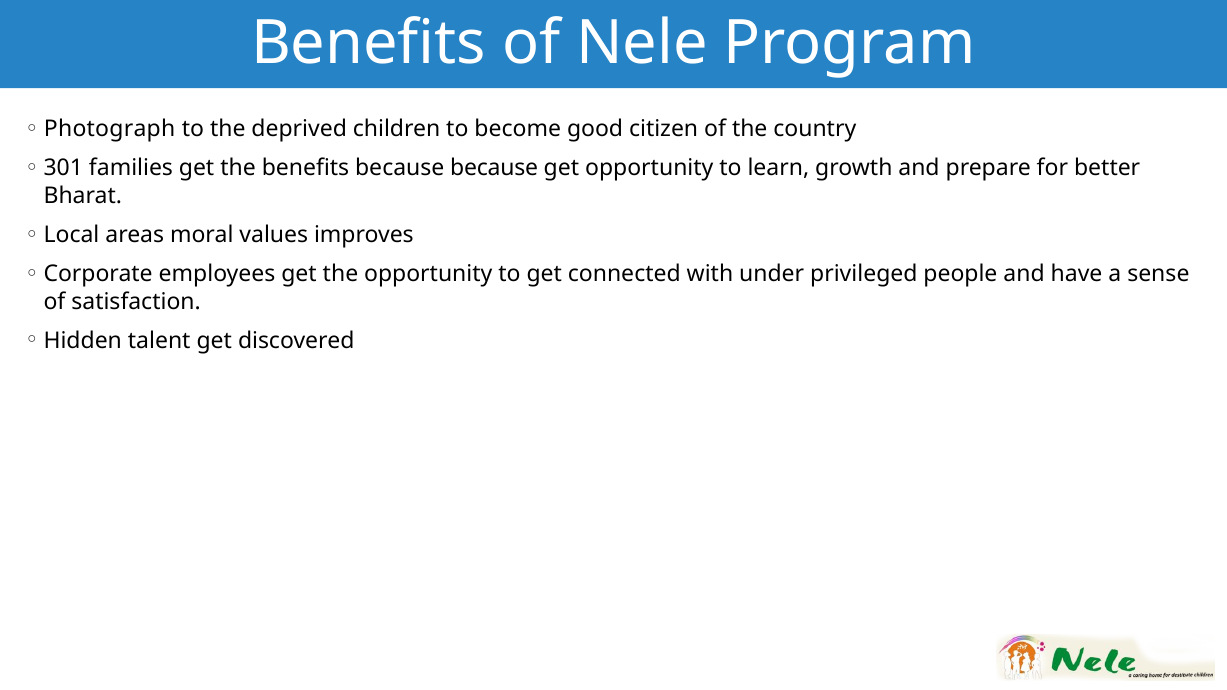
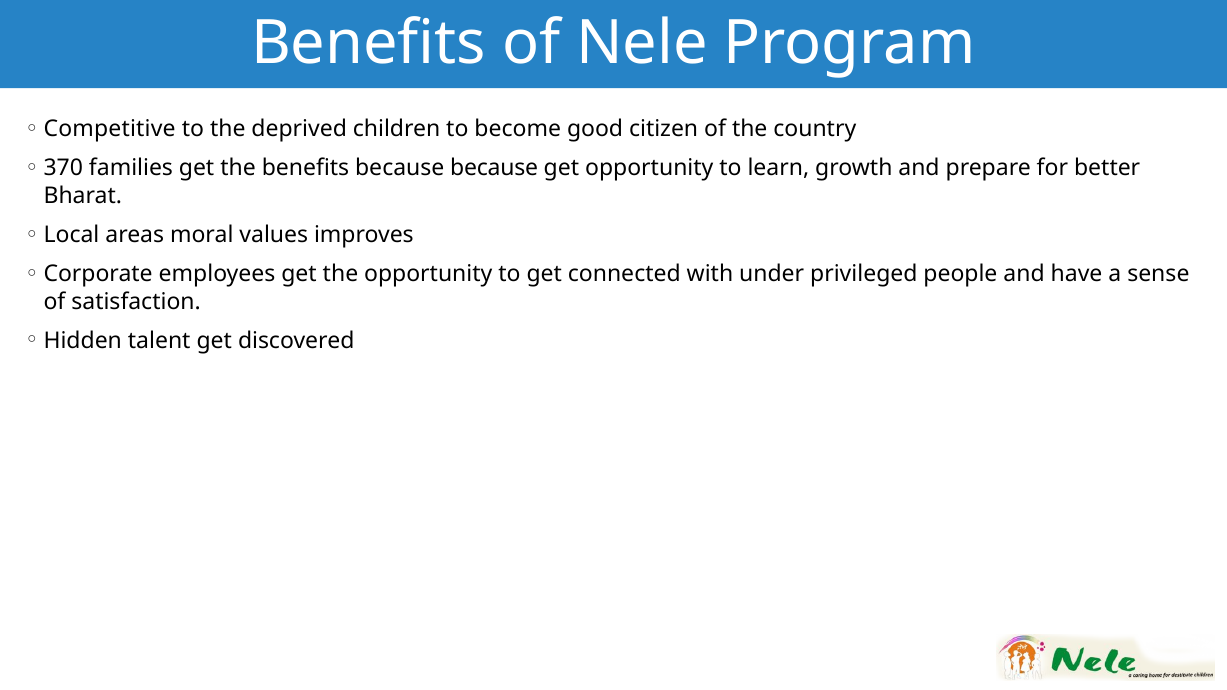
Photograph: Photograph -> Competitive
301: 301 -> 370
